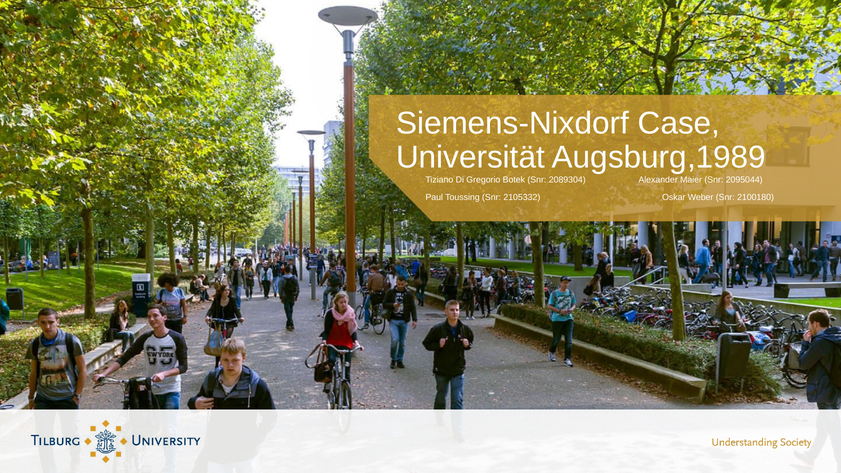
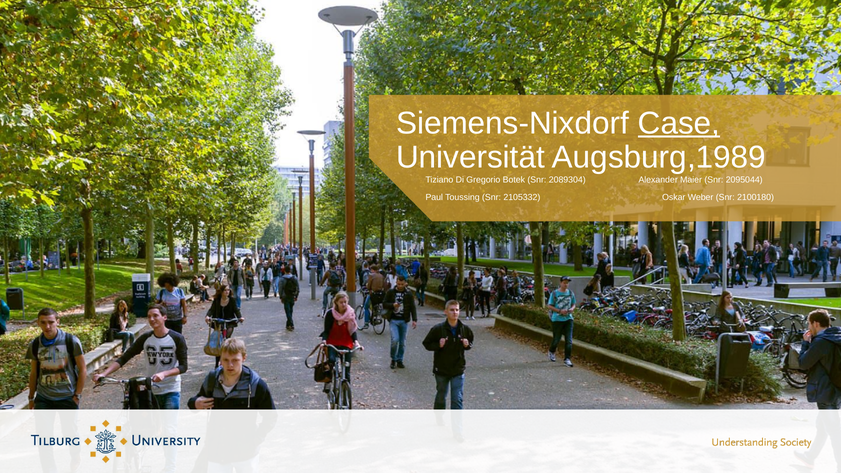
Case underline: none -> present
